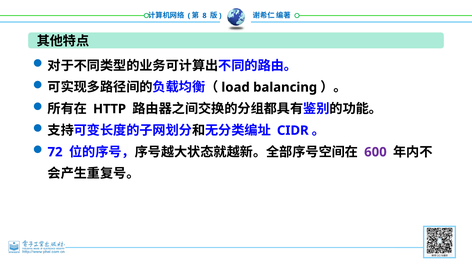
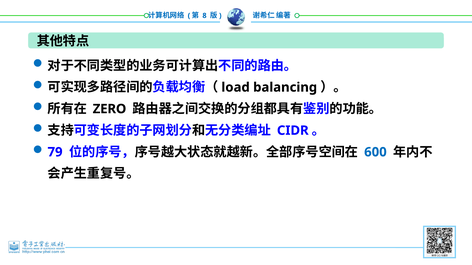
HTTP: HTTP -> ZERO
72: 72 -> 79
600 colour: purple -> blue
